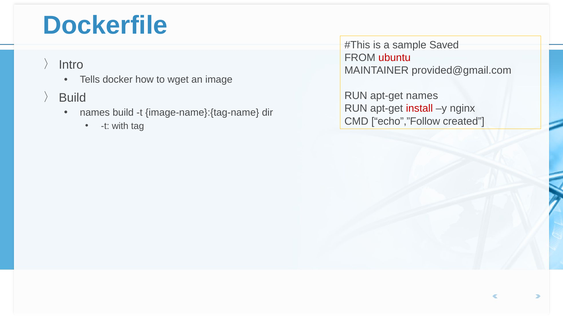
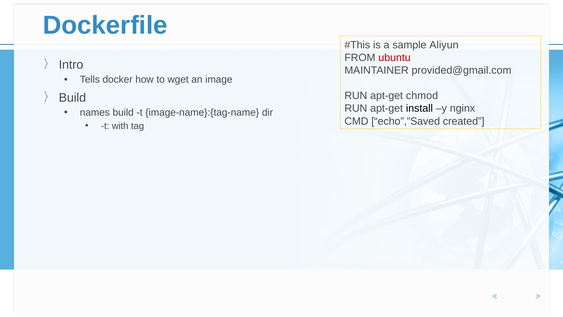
Saved: Saved -> Aliyun
apt-get names: names -> chmod
install colour: red -> black
echo”,”Follow: echo”,”Follow -> echo”,”Saved
